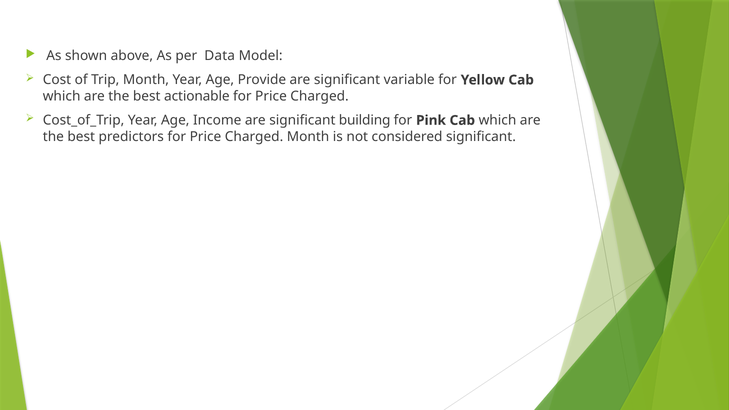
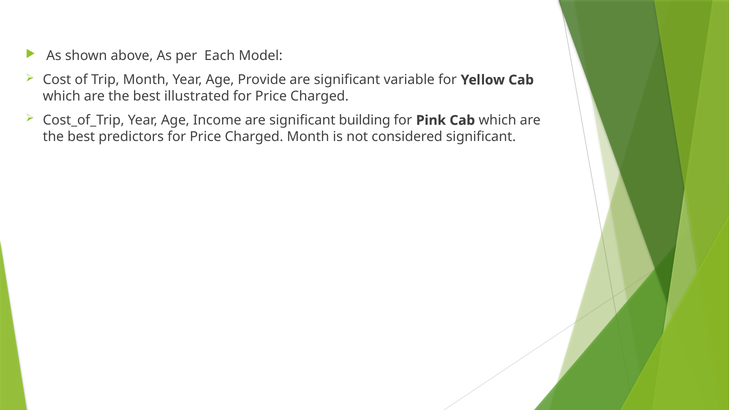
Data: Data -> Each
actionable: actionable -> illustrated
